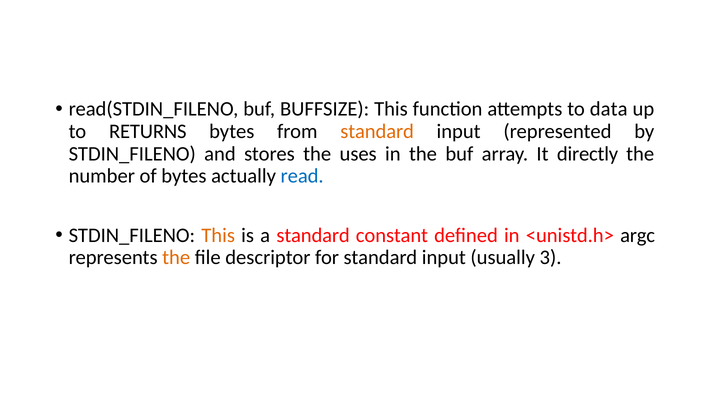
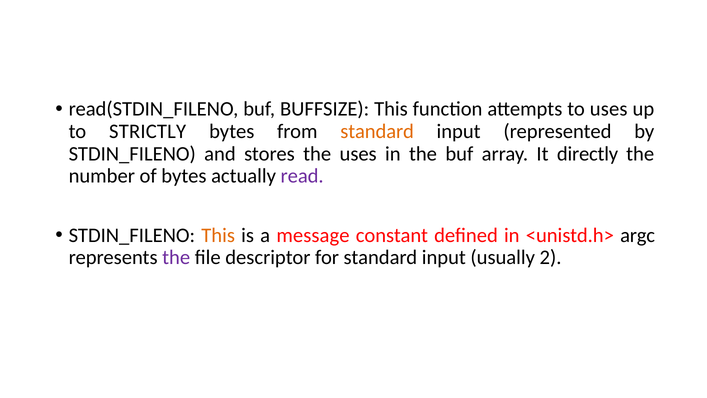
to data: data -> uses
RETURNS: RETURNS -> STRICTLY
read colour: blue -> purple
a standard: standard -> message
the at (176, 257) colour: orange -> purple
3: 3 -> 2
